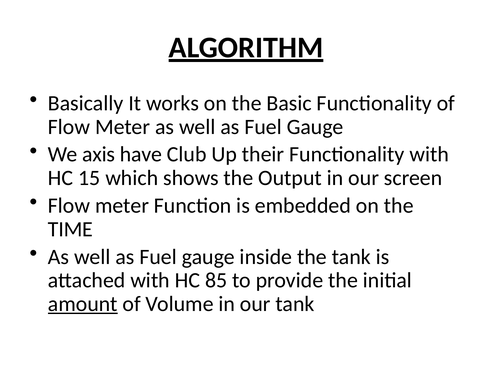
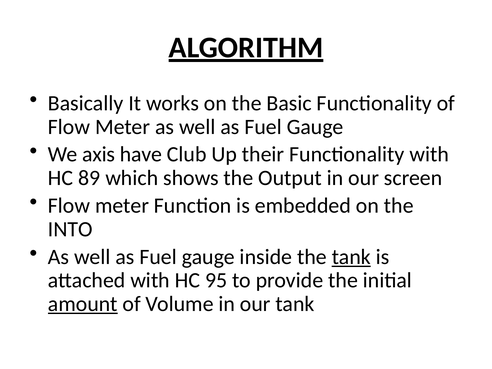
15: 15 -> 89
TIME: TIME -> INTO
tank at (351, 257) underline: none -> present
85: 85 -> 95
